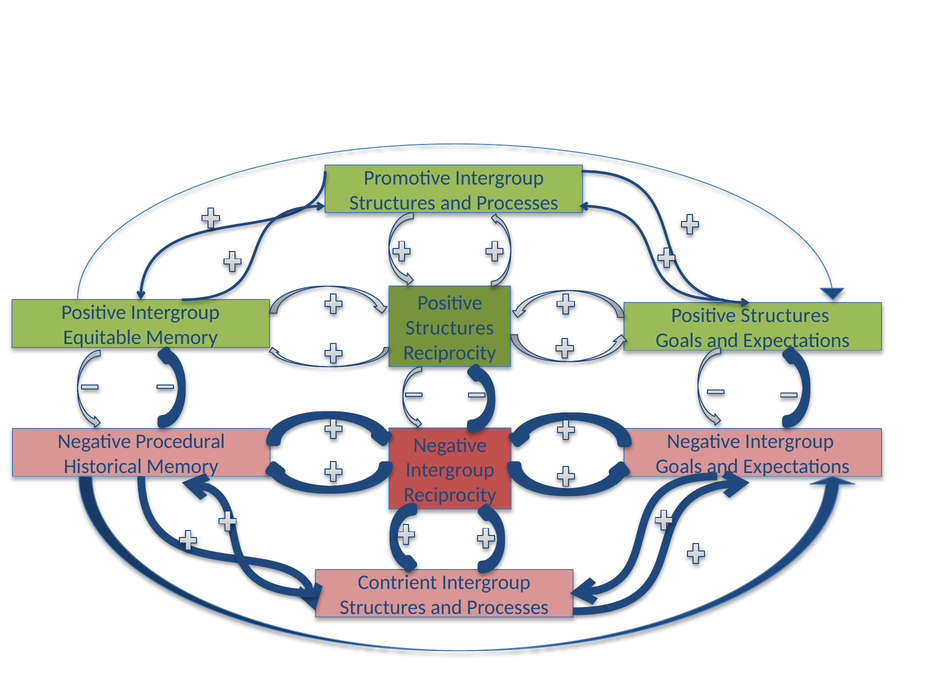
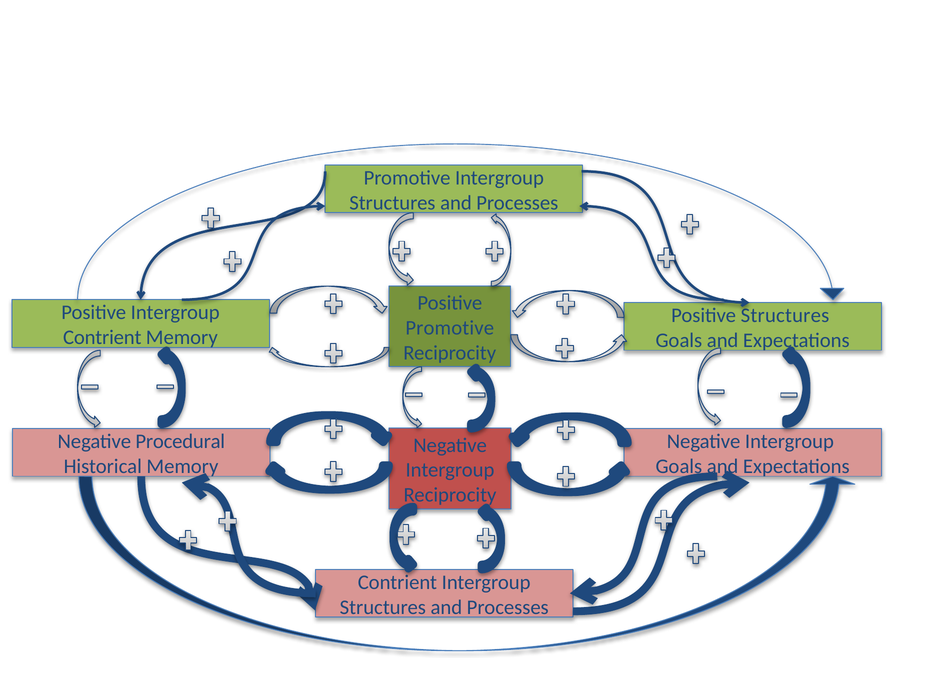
Structures at (450, 328): Structures -> Promotive
Equitable at (102, 337): Equitable -> Contrient
